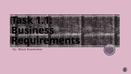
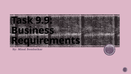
1.1: 1.1 -> 9.9
